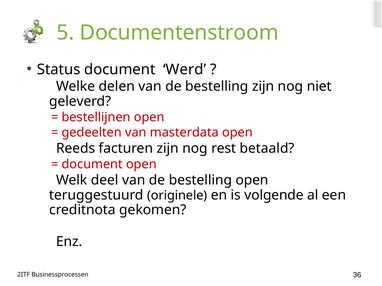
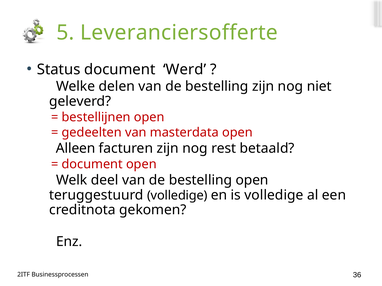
Documentenstroom: Documentenstroom -> Leveranciersofferte
Reeds: Reeds -> Alleen
teruggestuurd originele: originele -> volledige
is volgende: volgende -> volledige
